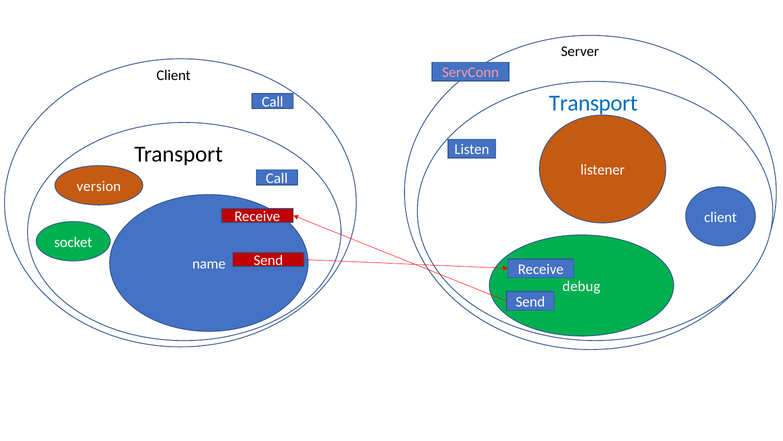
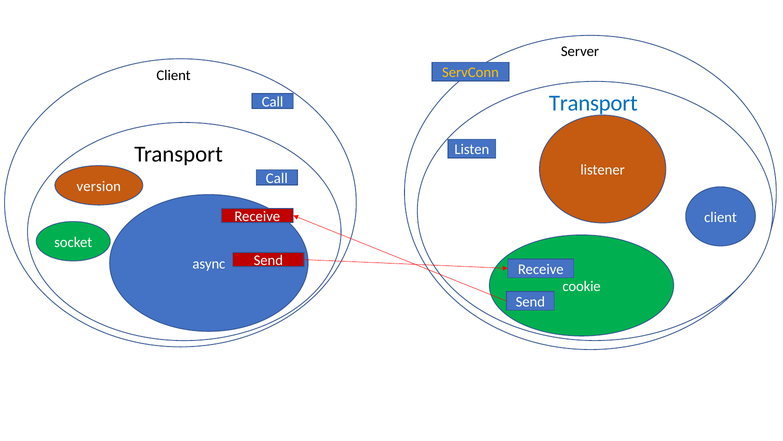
ServConn colour: pink -> yellow
name: name -> async
debug: debug -> cookie
